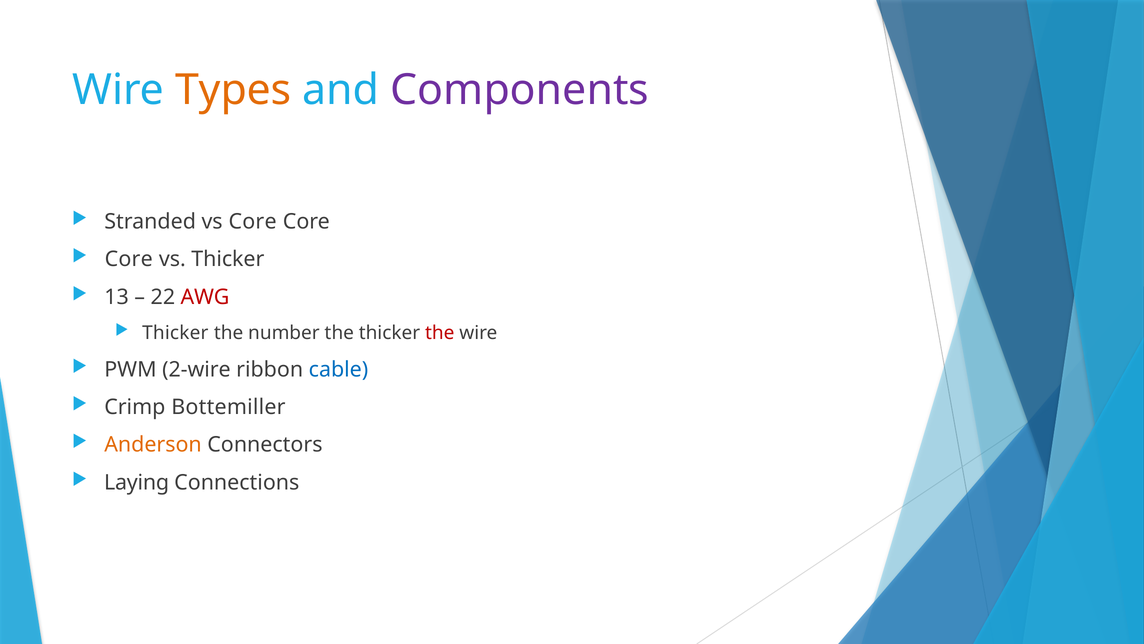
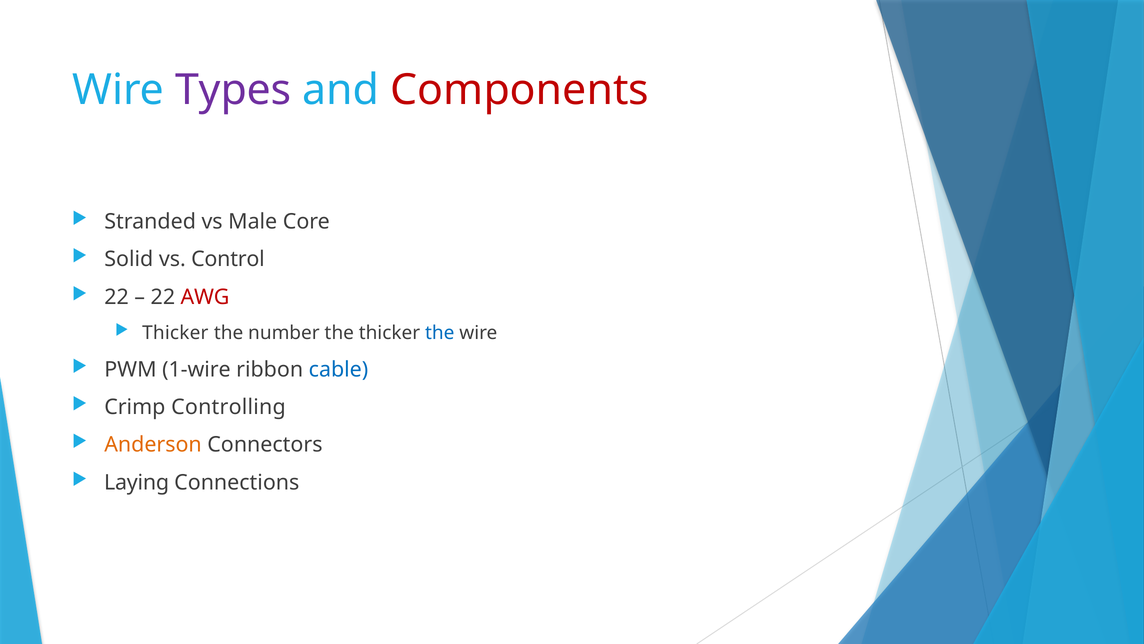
Types colour: orange -> purple
Components colour: purple -> red
vs Core: Core -> Male
Core at (129, 259): Core -> Solid
vs Thicker: Thicker -> Control
13 at (117, 297): 13 -> 22
the at (440, 333) colour: red -> blue
2-wire: 2-wire -> 1-wire
Bottemiller: Bottemiller -> Controlling
